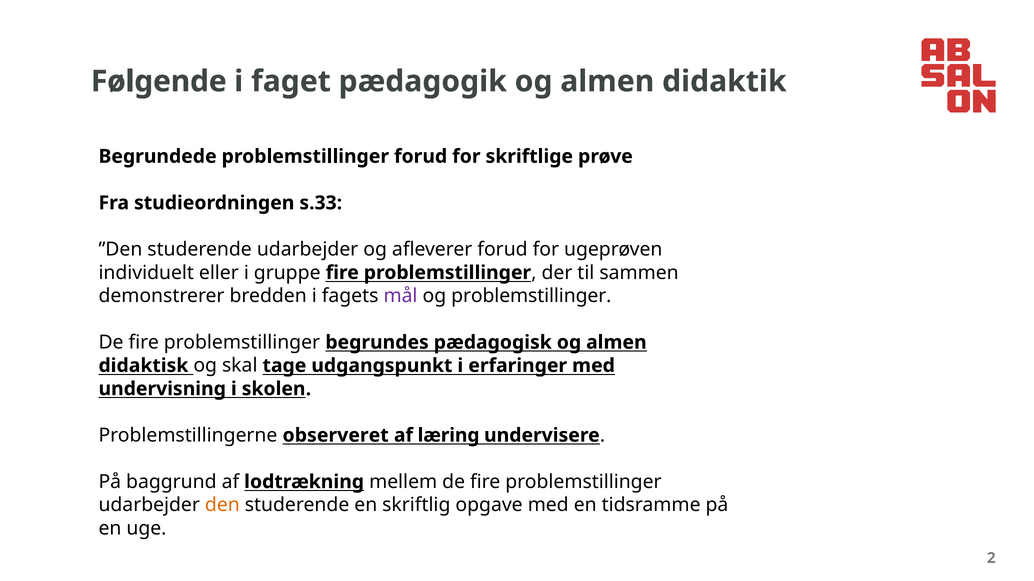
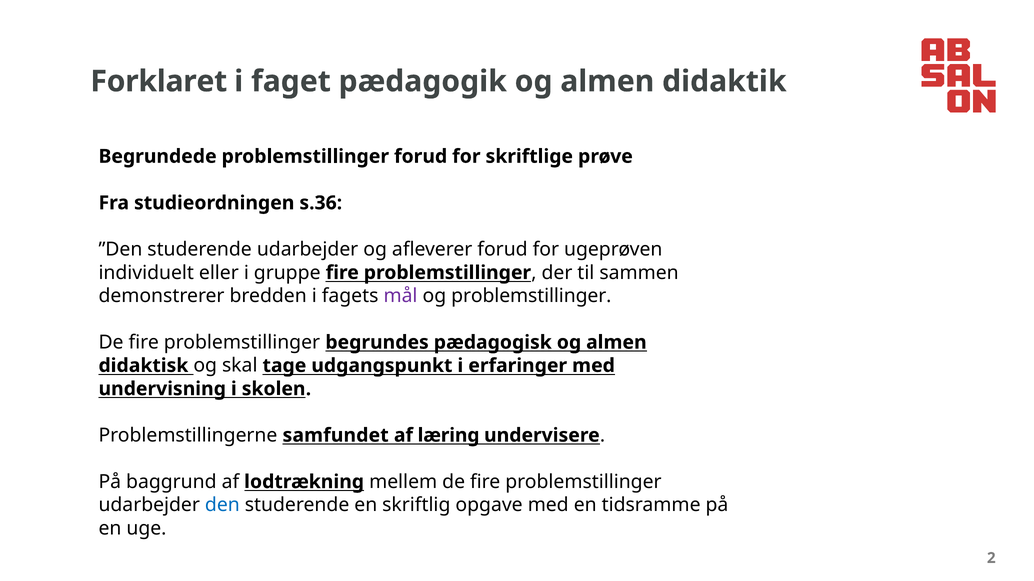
Følgende: Følgende -> Forklaret
s.33: s.33 -> s.36
observeret: observeret -> samfundet
den colour: orange -> blue
